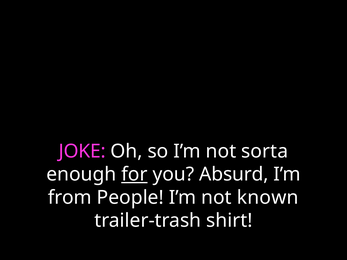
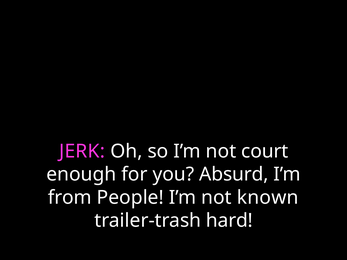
JOKE: JOKE -> JERK
sorta: sorta -> court
for underline: present -> none
shirt: shirt -> hard
